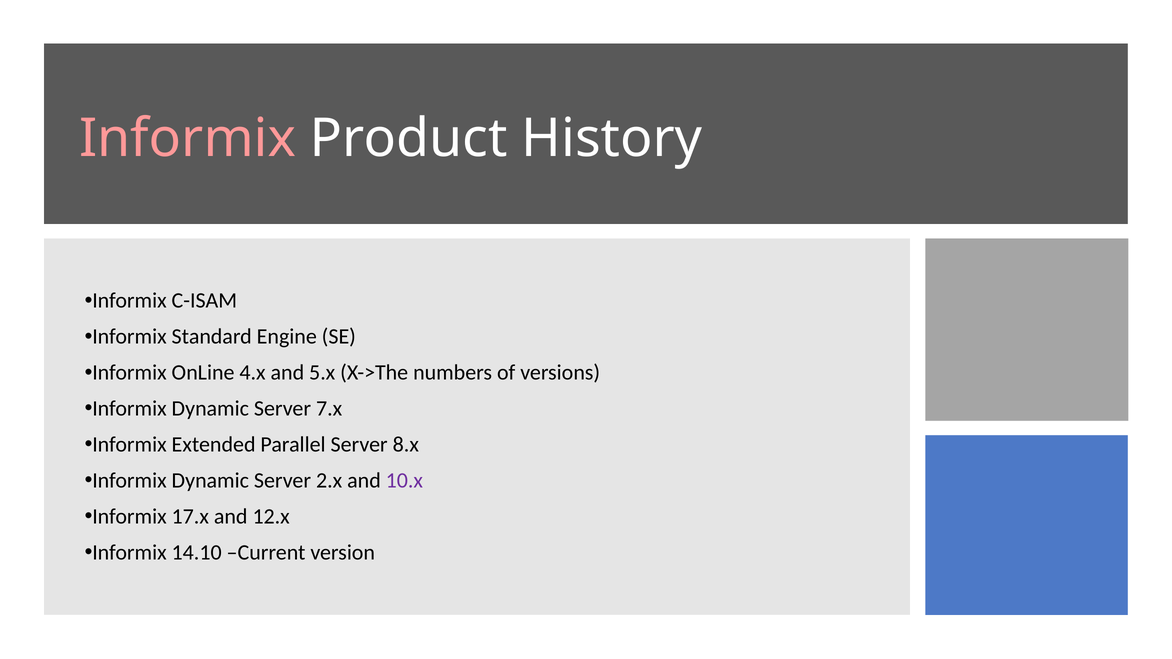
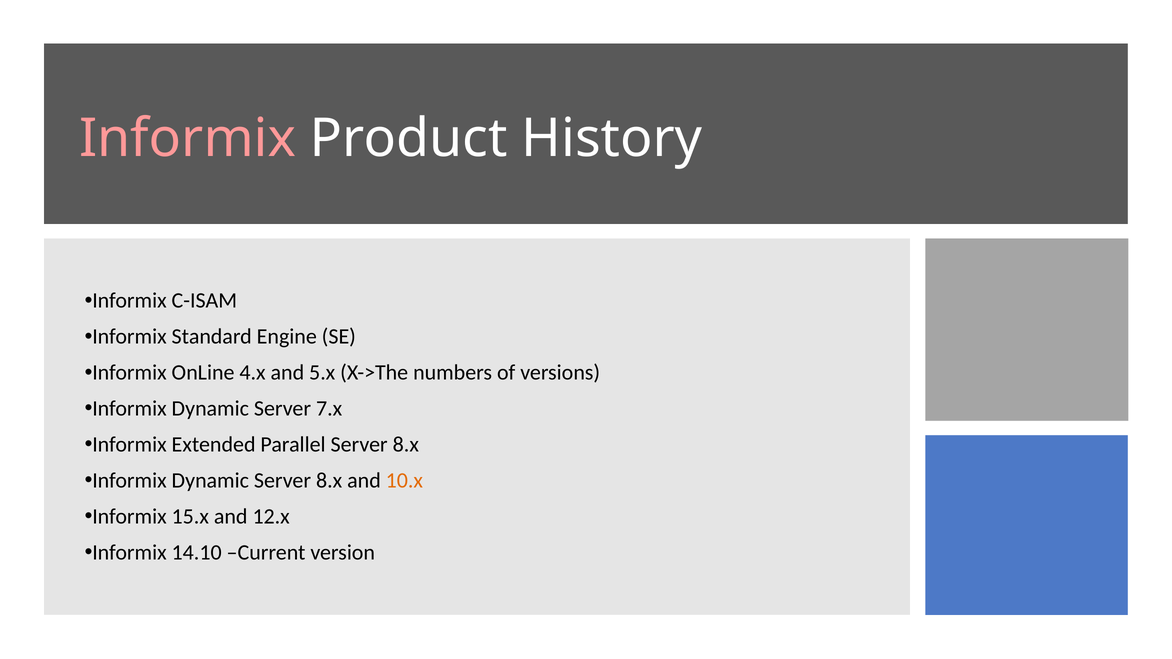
Dynamic Server 2.x: 2.x -> 8.x
10.x colour: purple -> orange
17.x: 17.x -> 15.x
